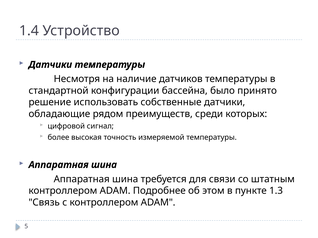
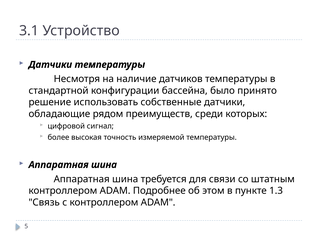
1.4: 1.4 -> 3.1
